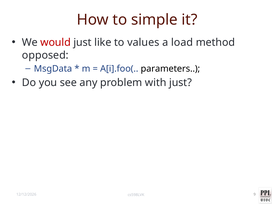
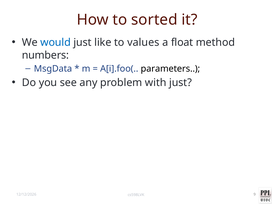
simple: simple -> sorted
would colour: red -> blue
load: load -> float
opposed: opposed -> numbers
